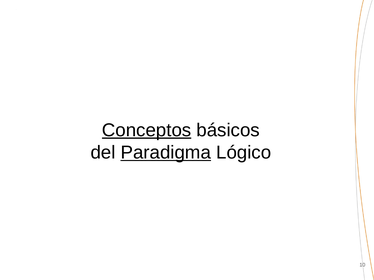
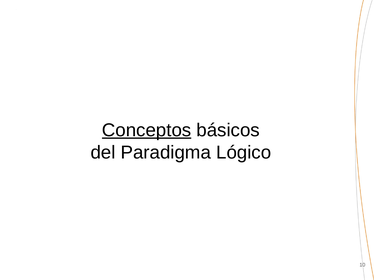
Paradigma underline: present -> none
